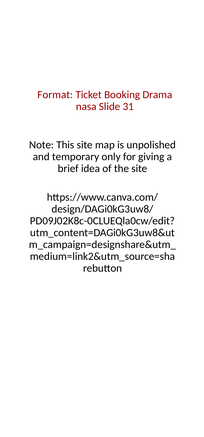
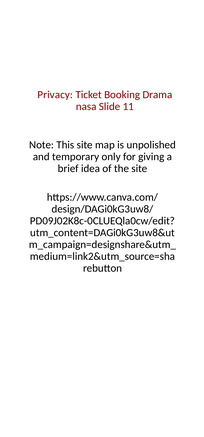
Format: Format -> Privacy
31: 31 -> 11
